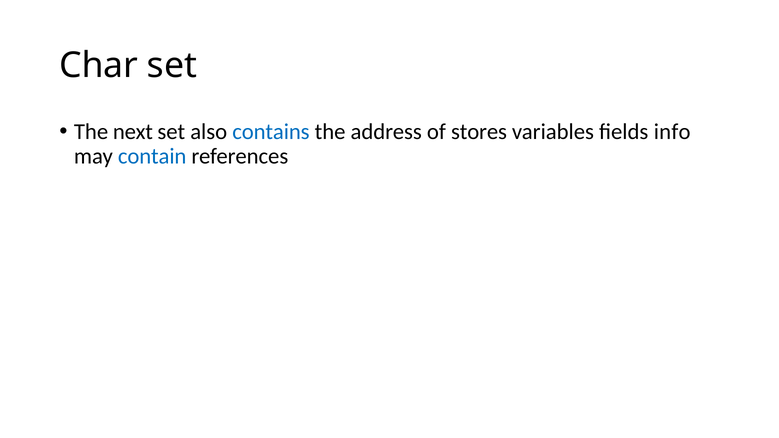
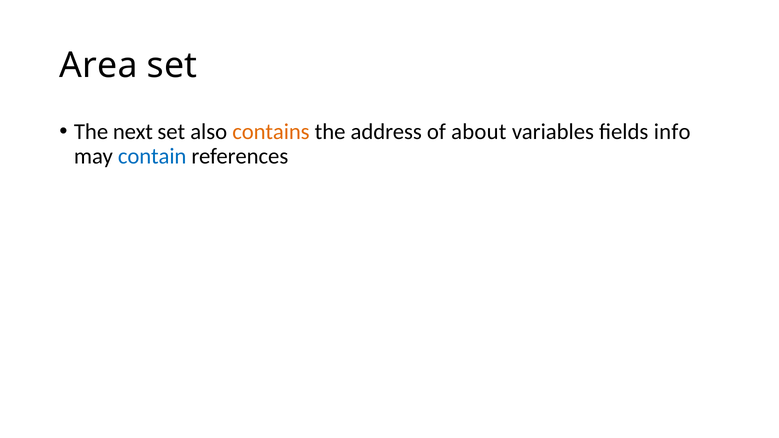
Char: Char -> Area
contains colour: blue -> orange
stores: stores -> about
